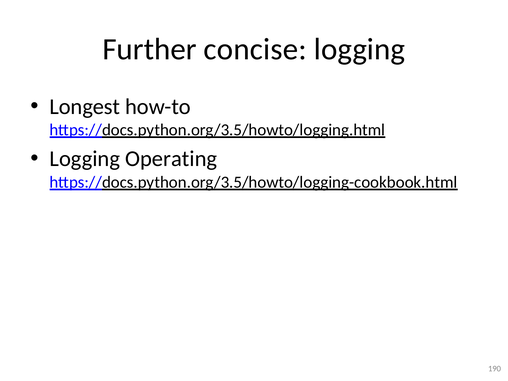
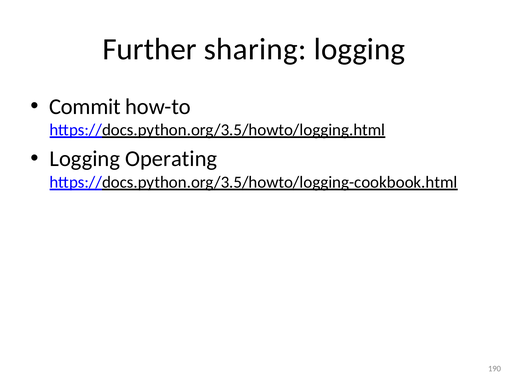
concise: concise -> sharing
Longest: Longest -> Commit
